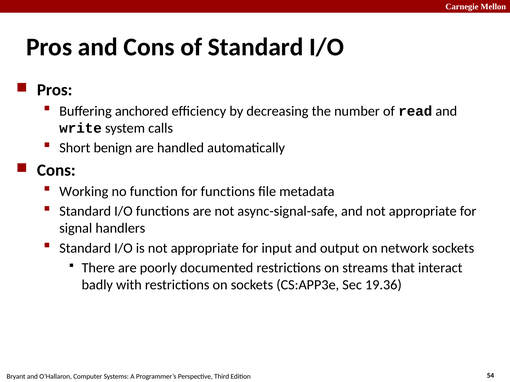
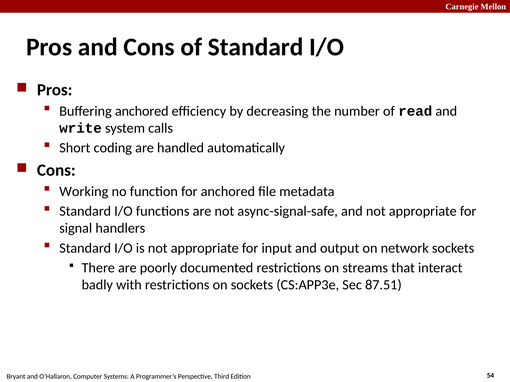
benign: benign -> coding
for functions: functions -> anchored
19.36: 19.36 -> 87.51
